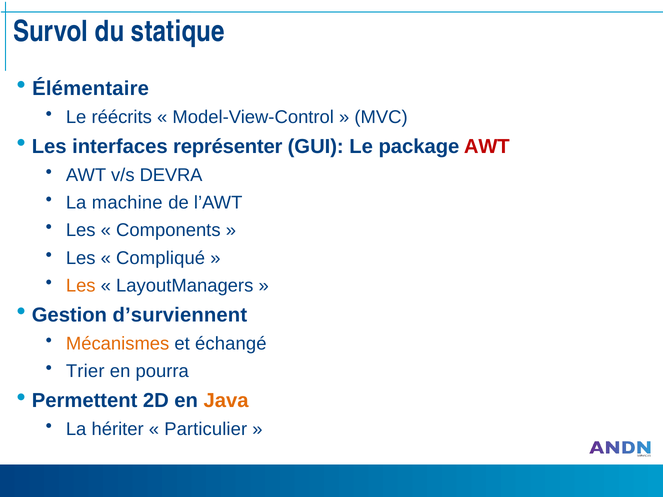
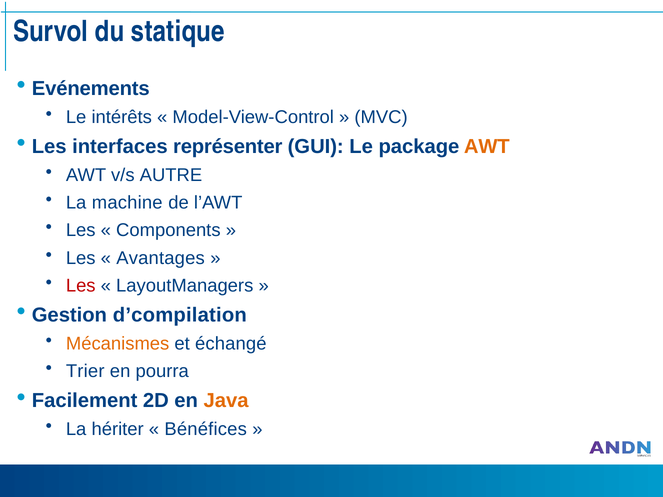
Élémentaire: Élémentaire -> Evénements
réécrits: réécrits -> intérêts
AWT at (487, 147) colour: red -> orange
DEVRA: DEVRA -> AUTRE
Compliqué: Compliqué -> Avantages
Les at (81, 286) colour: orange -> red
d’surviennent: d’surviennent -> d’compilation
Permettent: Permettent -> Facilement
Particulier: Particulier -> Bénéfices
